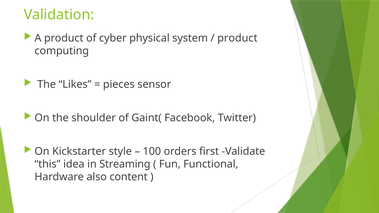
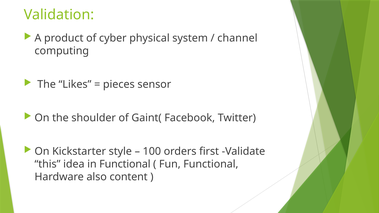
product at (237, 38): product -> channel
in Streaming: Streaming -> Functional
